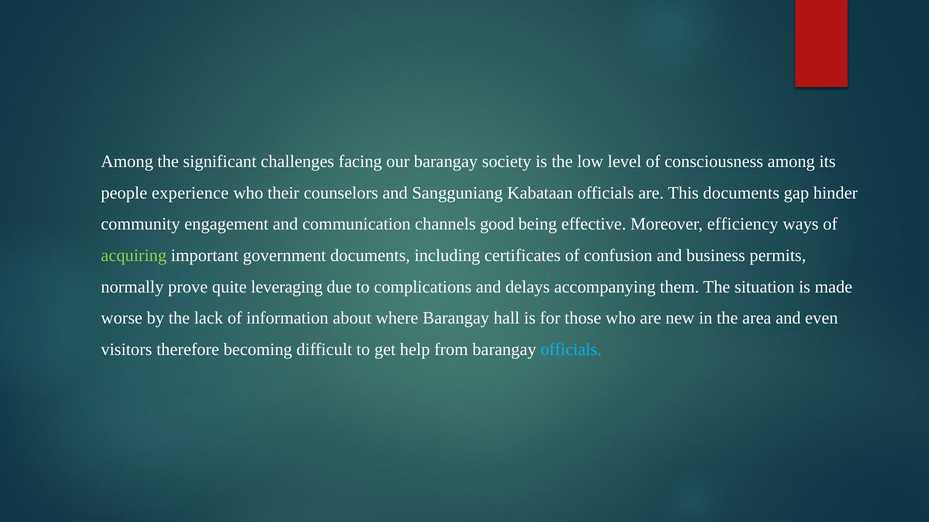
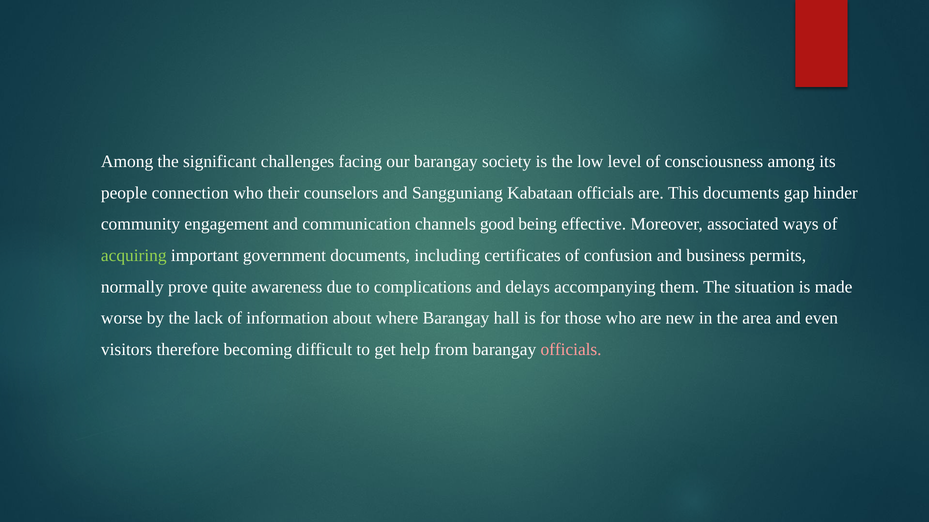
experience: experience -> connection
efficiency: efficiency -> associated
leveraging: leveraging -> awareness
officials at (571, 350) colour: light blue -> pink
